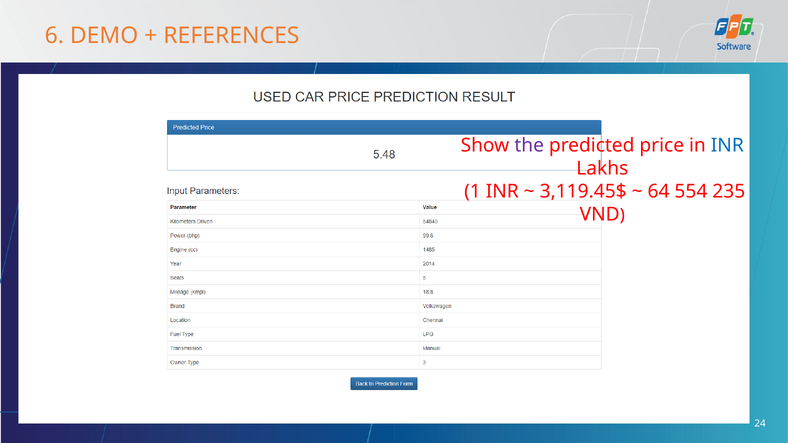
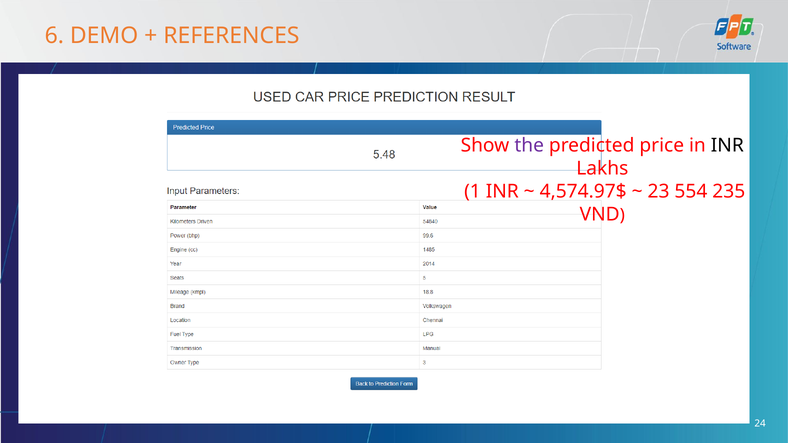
INR at (727, 145) colour: blue -> black
3,119.45$: 3,119.45$ -> 4,574.97$
64: 64 -> 23
